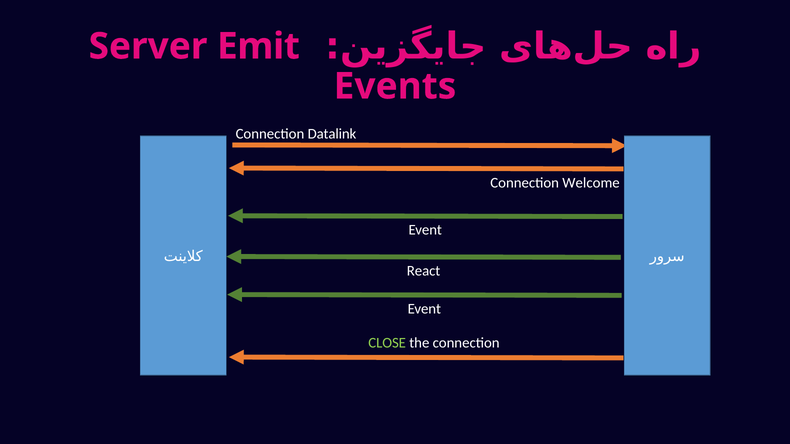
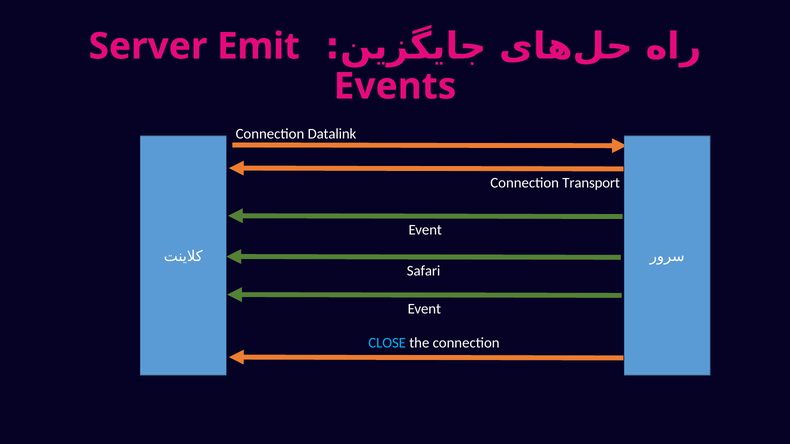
Welcome: Welcome -> Transport
React: React -> Safari
CLOSE colour: light green -> light blue
